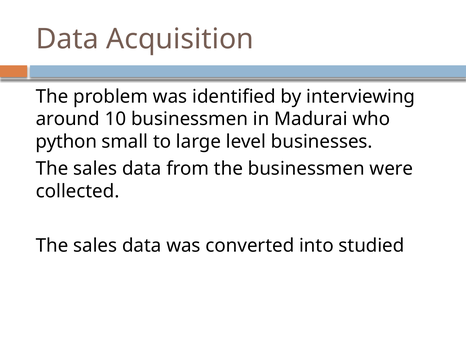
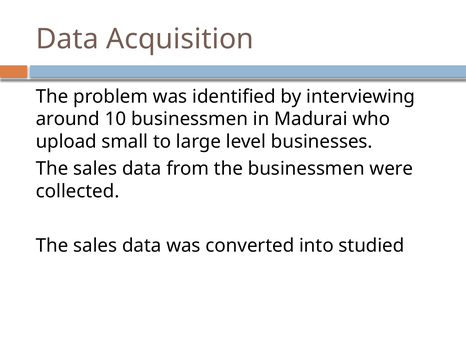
python: python -> upload
